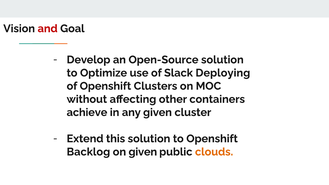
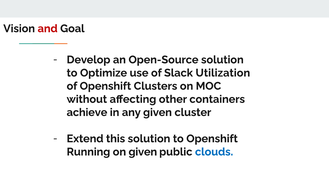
Deploying: Deploying -> Utilization
Backlog: Backlog -> Running
clouds colour: orange -> blue
